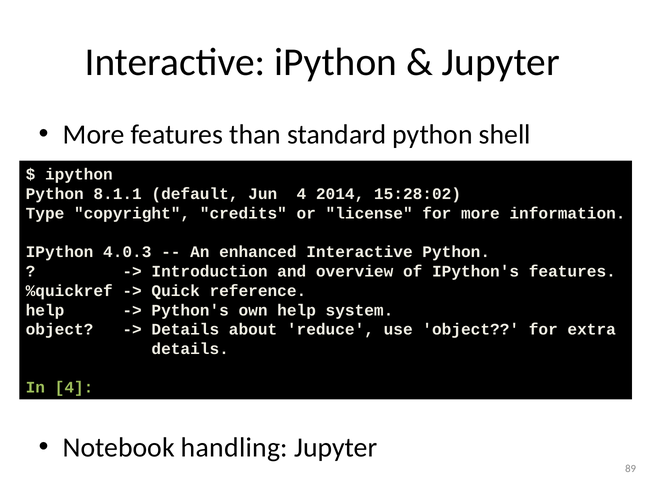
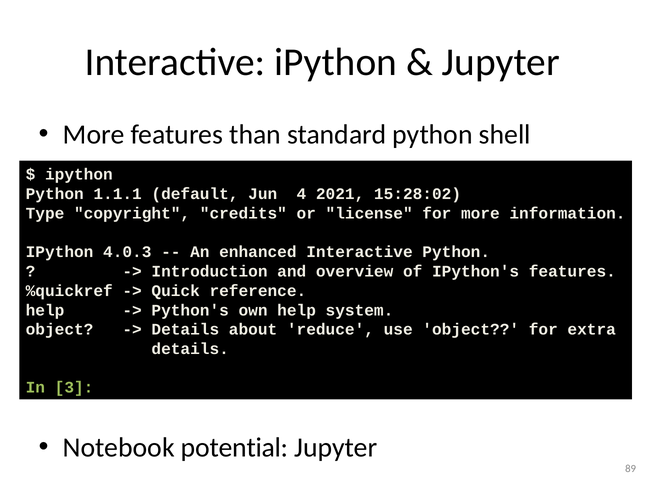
8.1.1: 8.1.1 -> 1.1.1
2014: 2014 -> 2021
In 4: 4 -> 3
handling: handling -> potential
